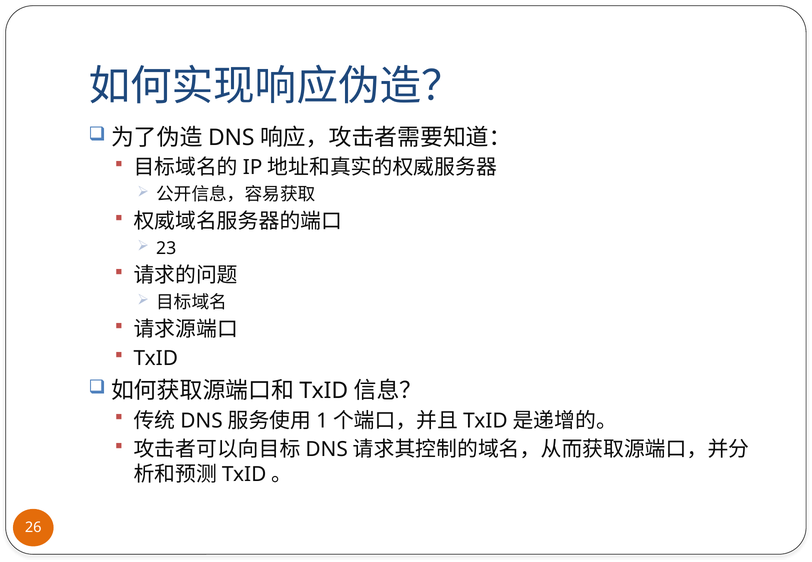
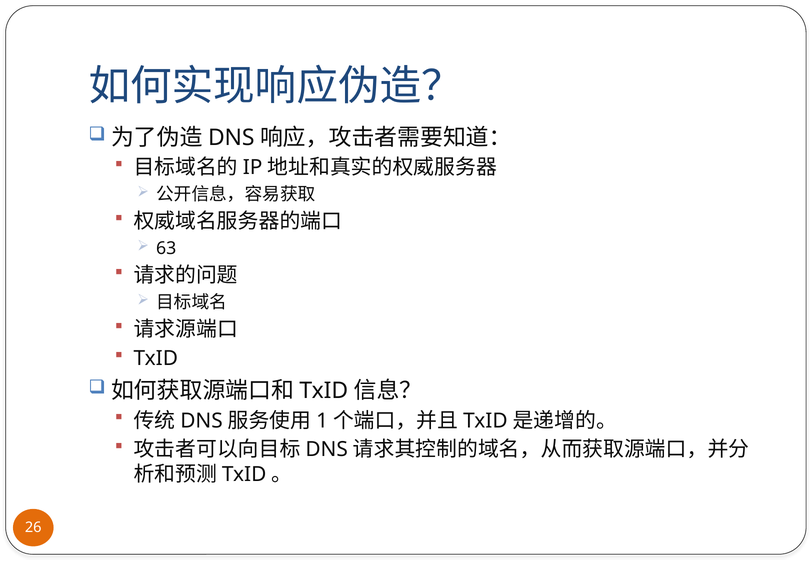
23: 23 -> 63
